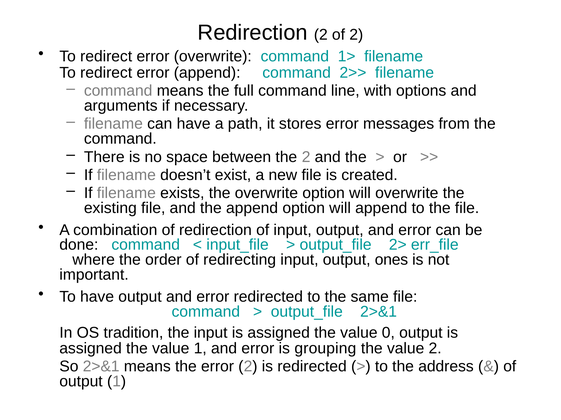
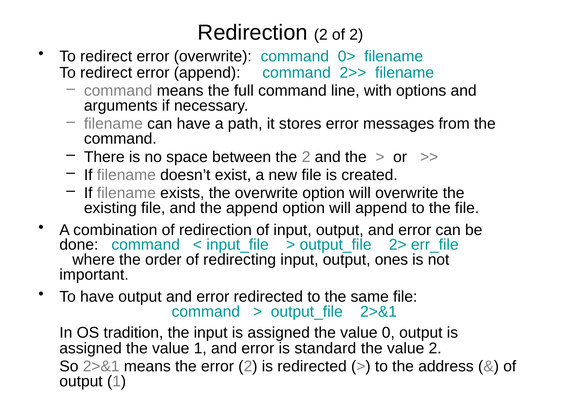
1>: 1> -> 0>
grouping: grouping -> standard
